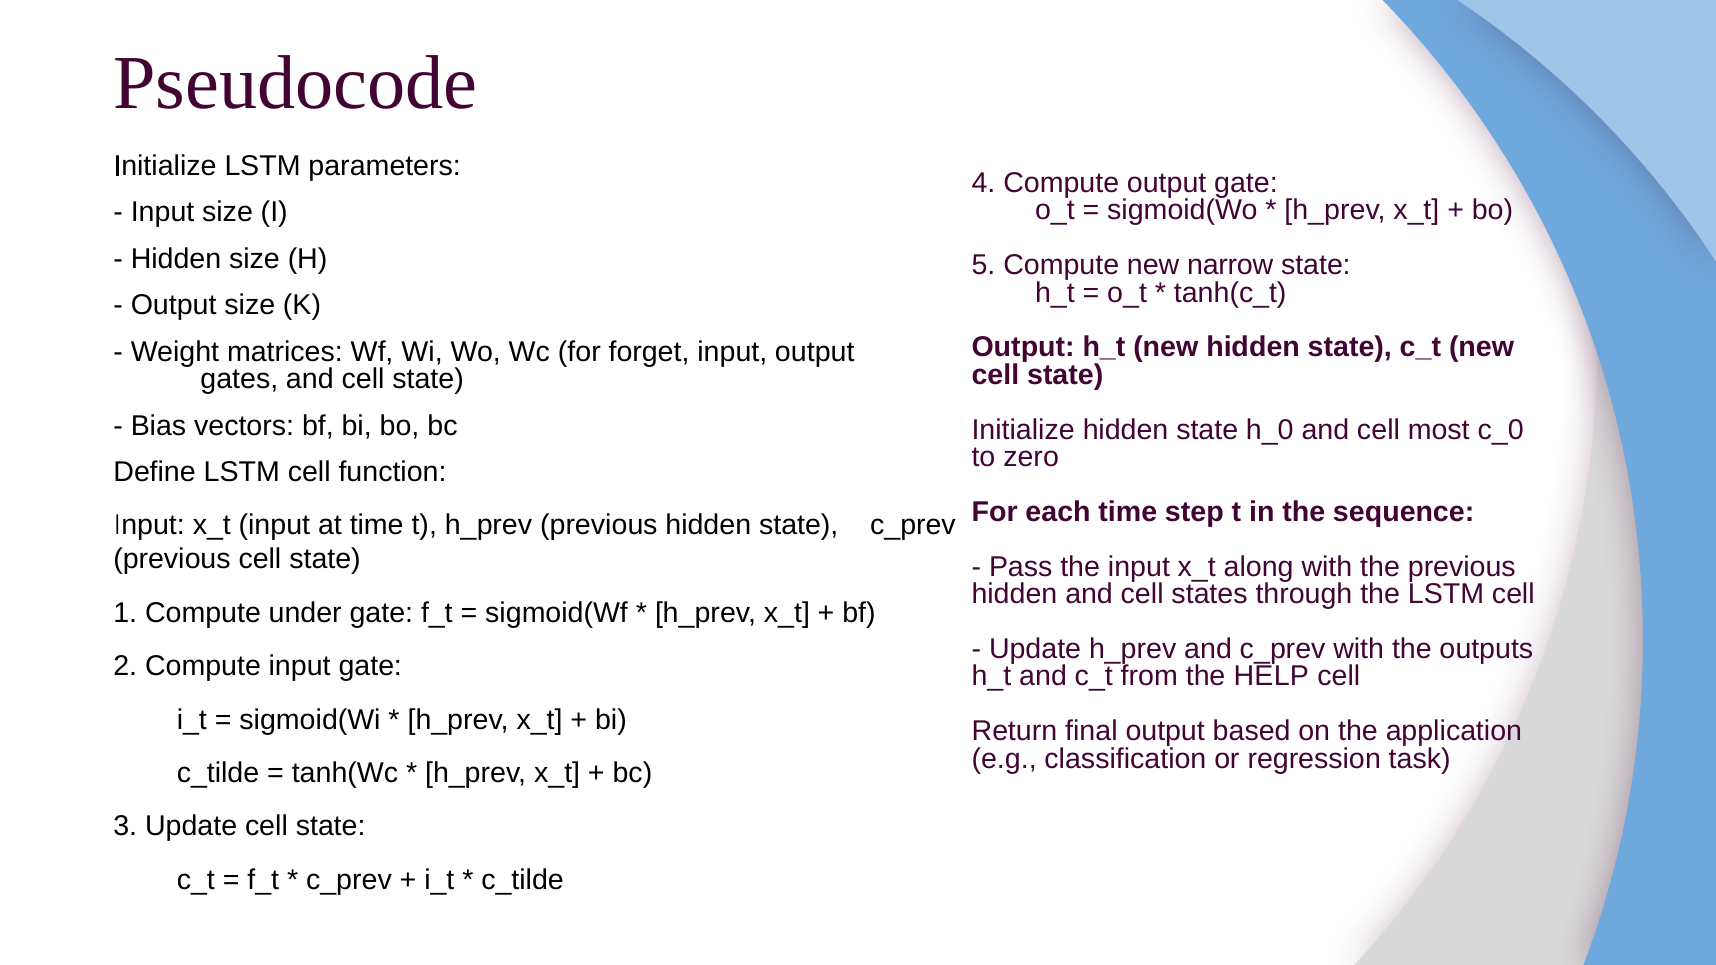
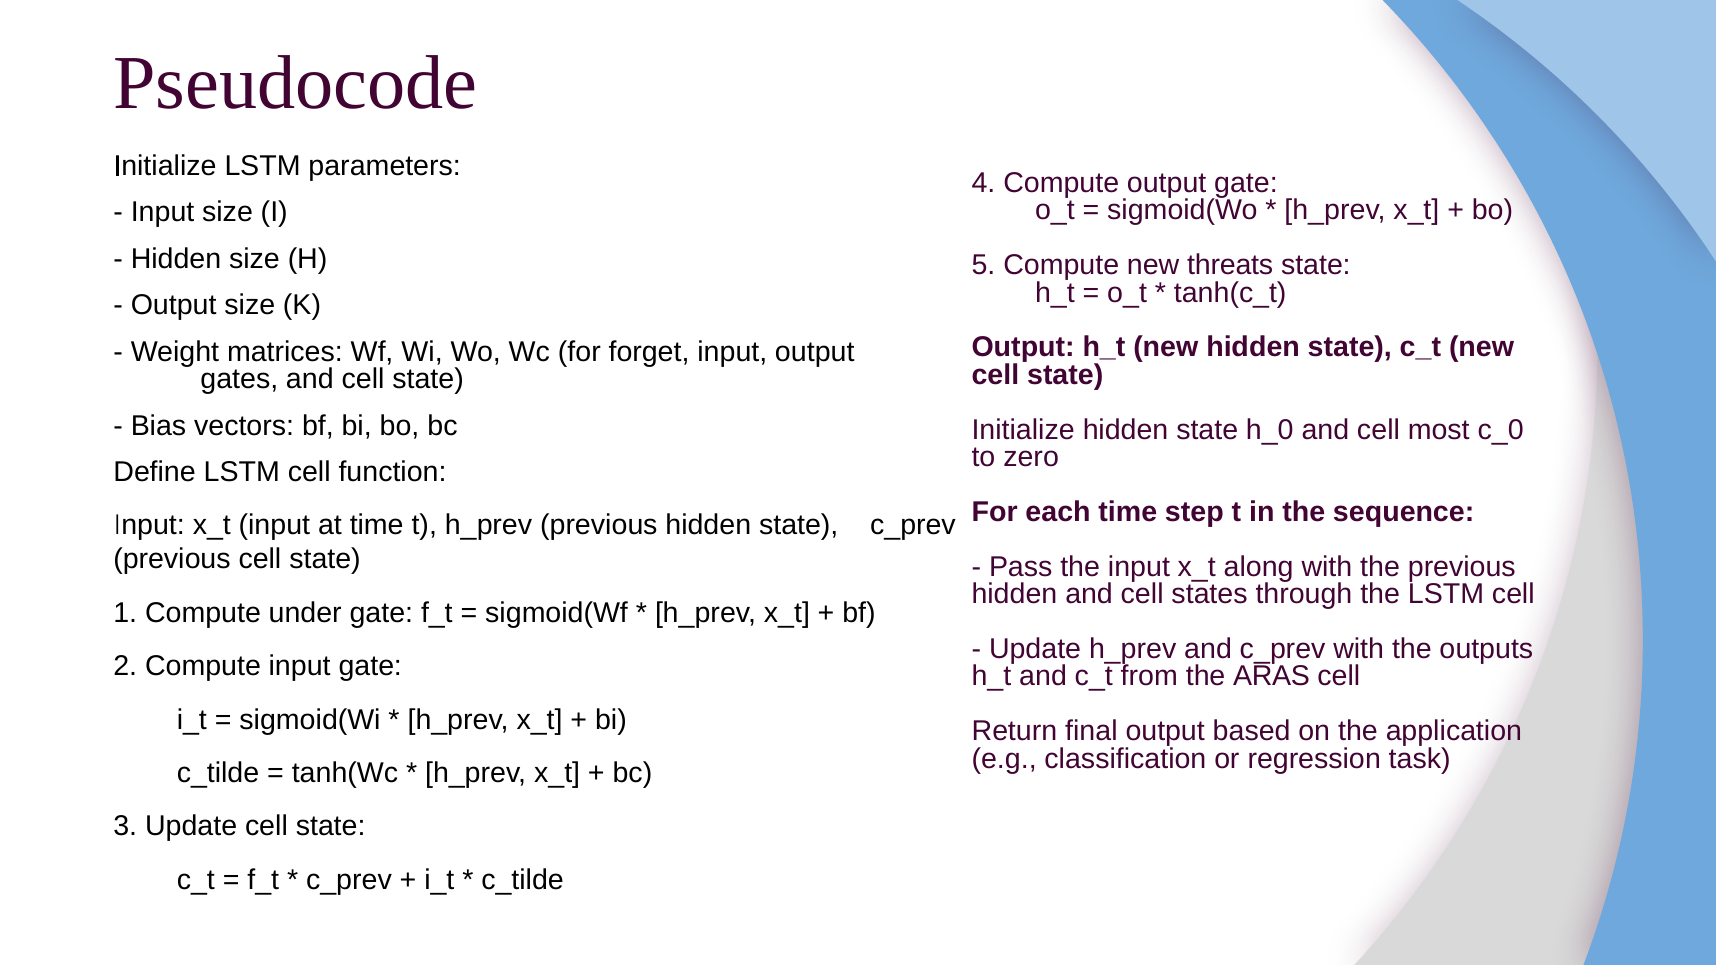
narrow: narrow -> threats
HELP: HELP -> ARAS
